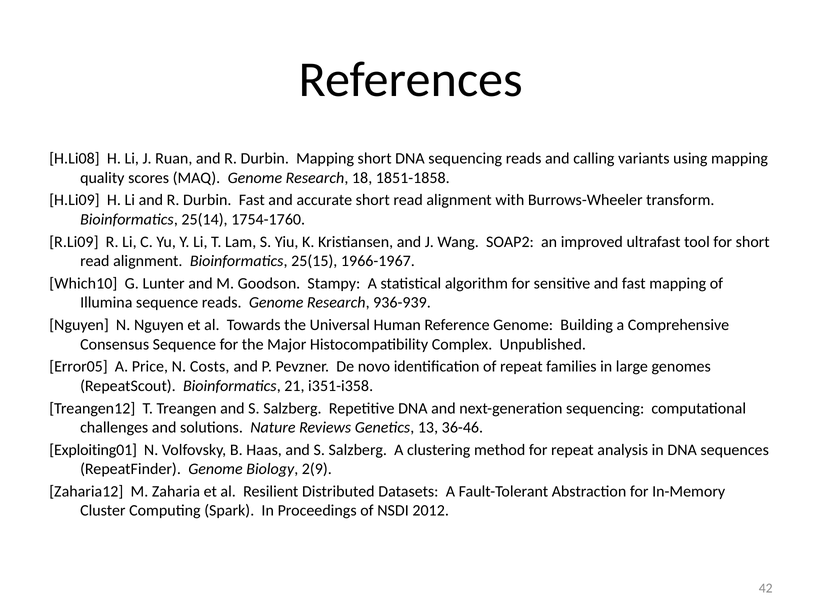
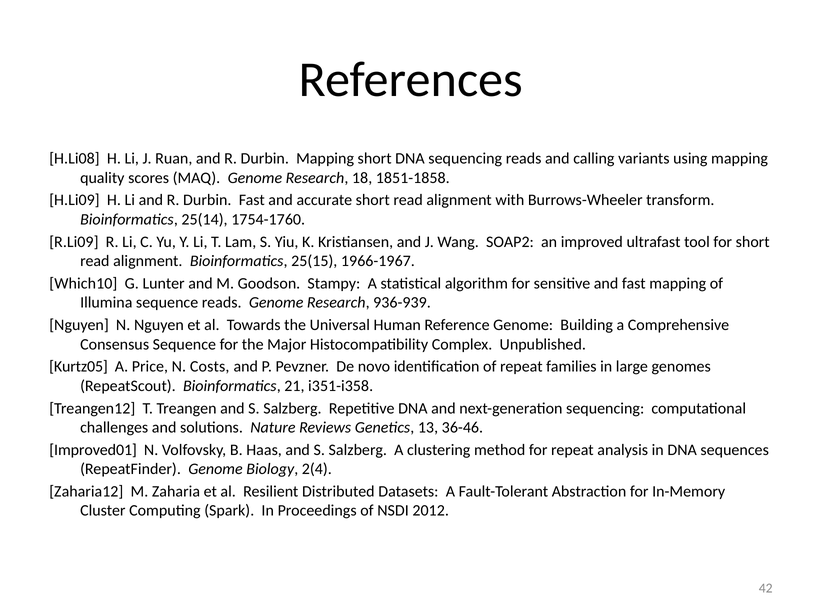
Error05: Error05 -> Kurtz05
Exploiting01: Exploiting01 -> Improved01
2(9: 2(9 -> 2(4
